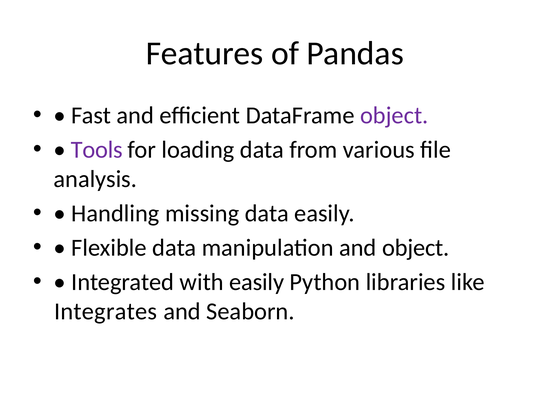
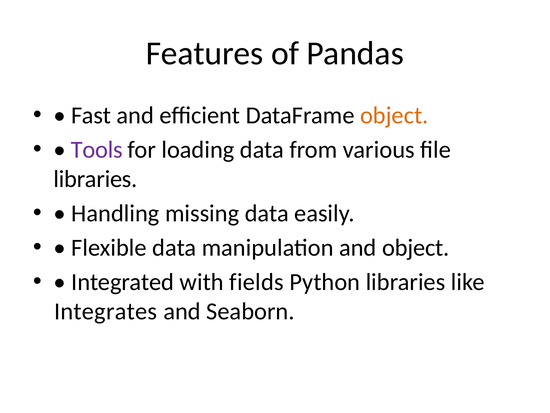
object at (394, 115) colour: purple -> orange
analysis at (95, 179): analysis -> libraries
with easily: easily -> fields
